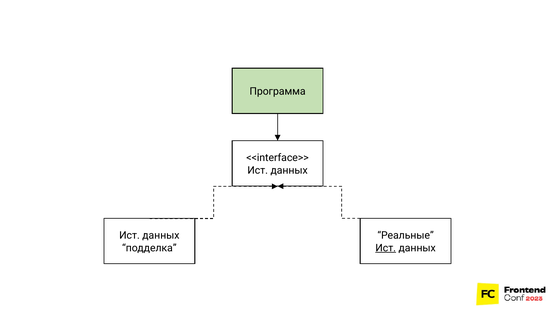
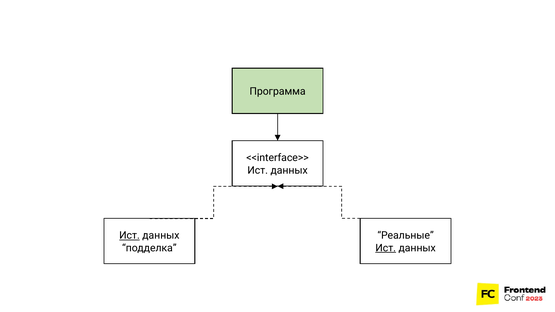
Ист at (129, 236) underline: none -> present
